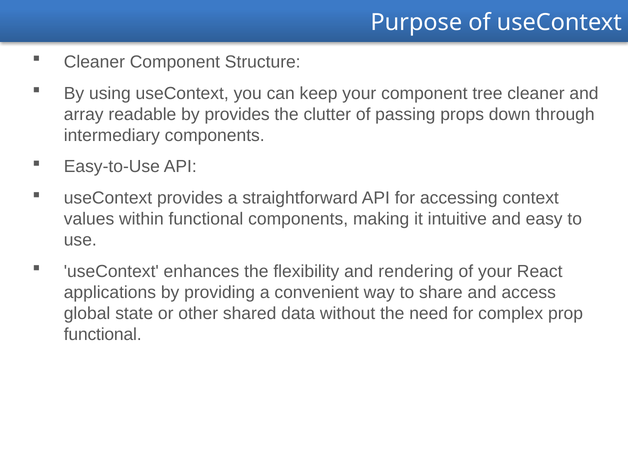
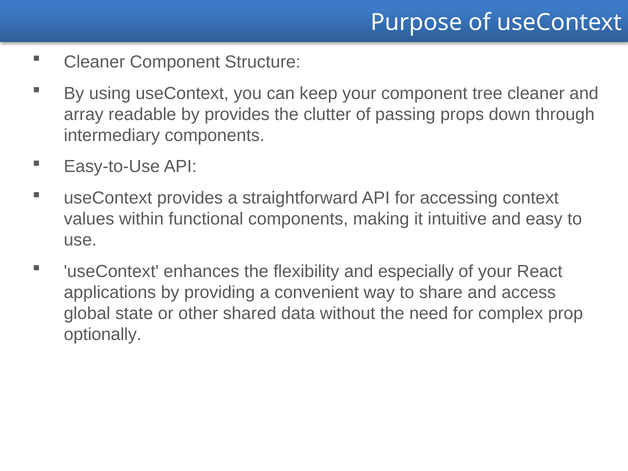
rendering: rendering -> especially
functional at (103, 334): functional -> optionally
